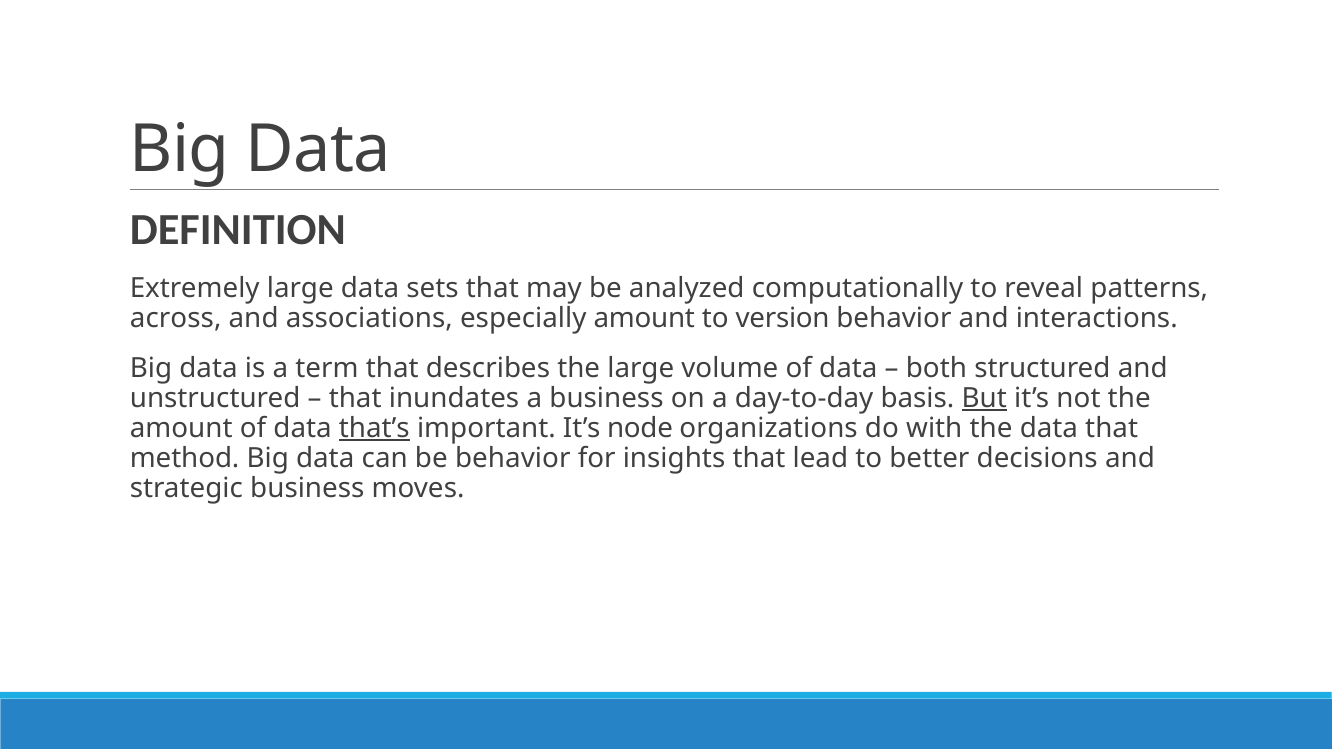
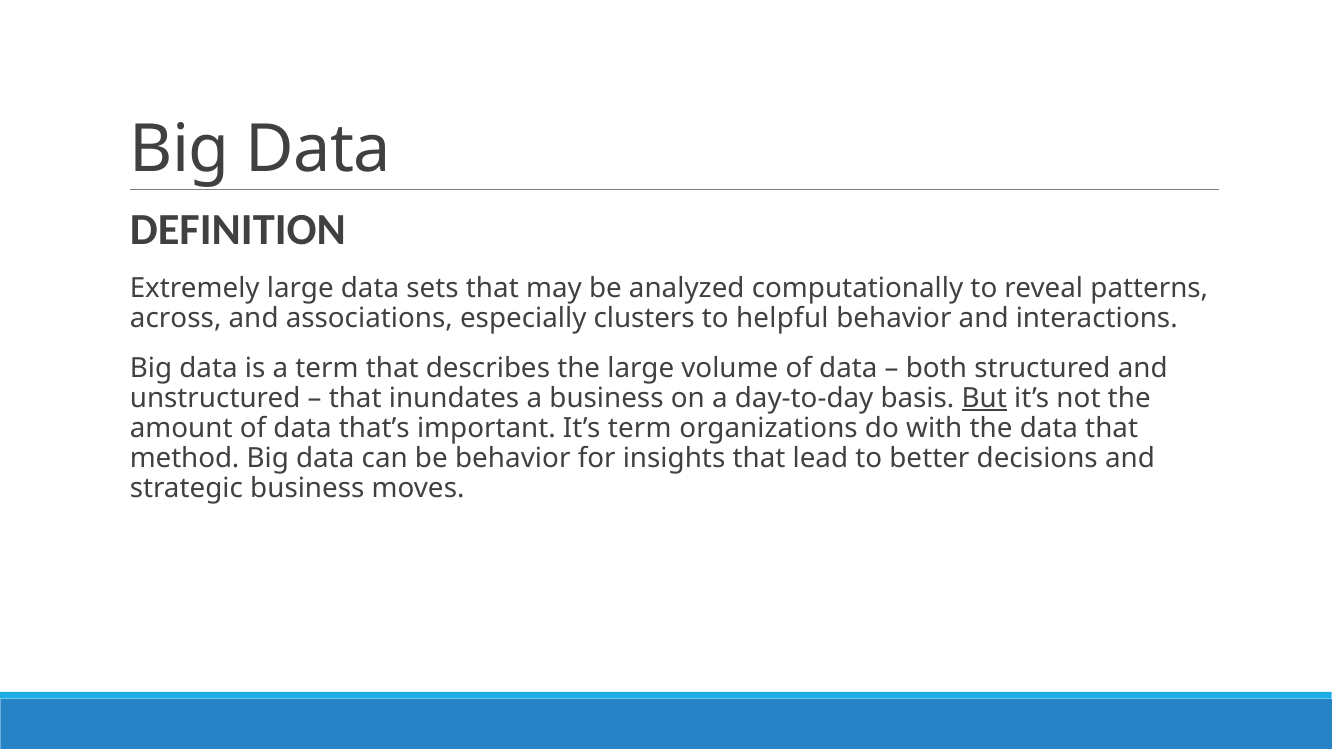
especially amount: amount -> clusters
version: version -> helpful
that’s underline: present -> none
It’s node: node -> term
